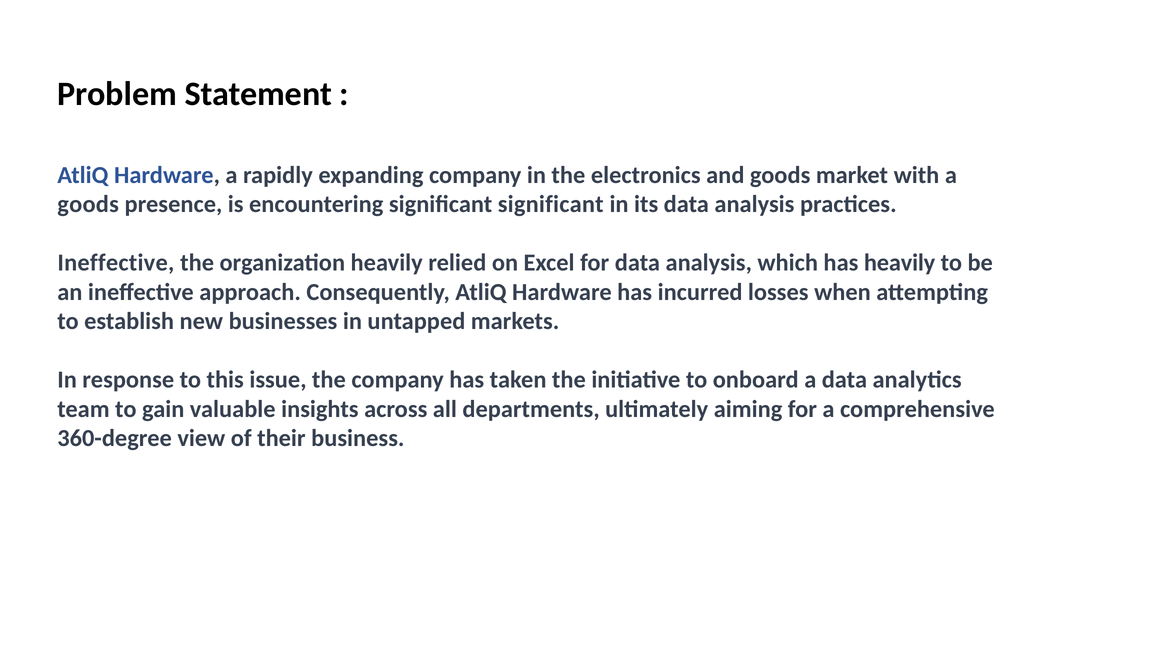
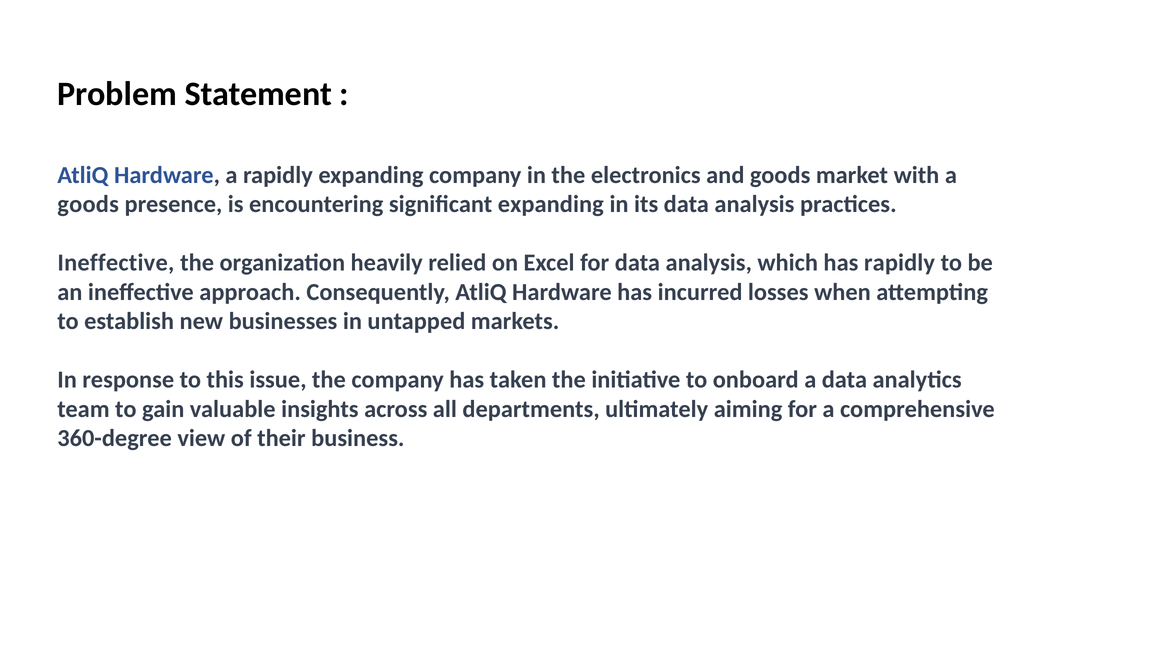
significant significant: significant -> expanding
has heavily: heavily -> rapidly
